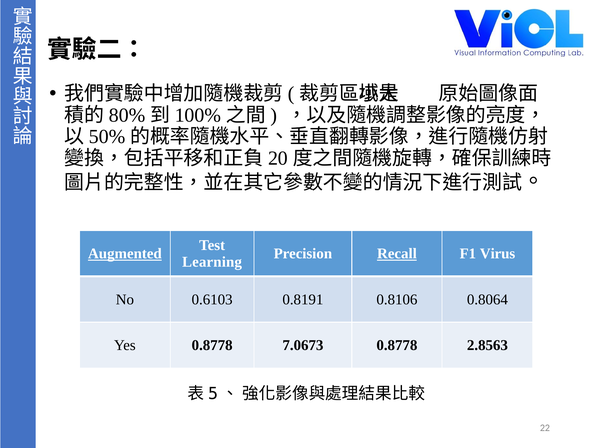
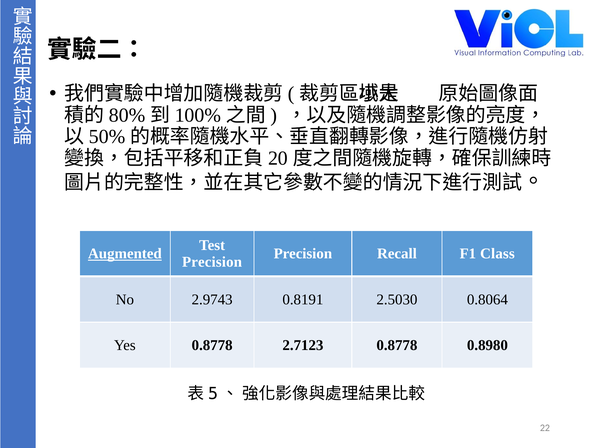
Recall underline: present -> none
Virus: Virus -> Class
Learning at (212, 262): Learning -> Precision
0.6103: 0.6103 -> 2.9743
0.8106: 0.8106 -> 2.5030
7.0673: 7.0673 -> 2.7123
2.8563: 2.8563 -> 0.8980
